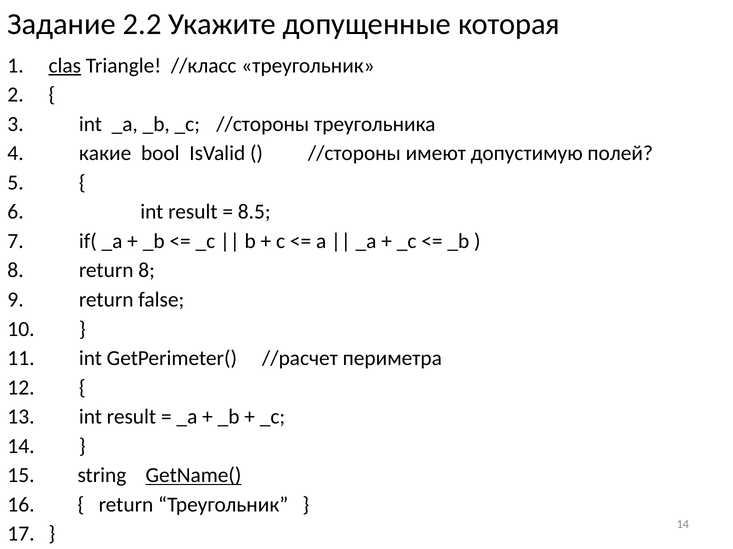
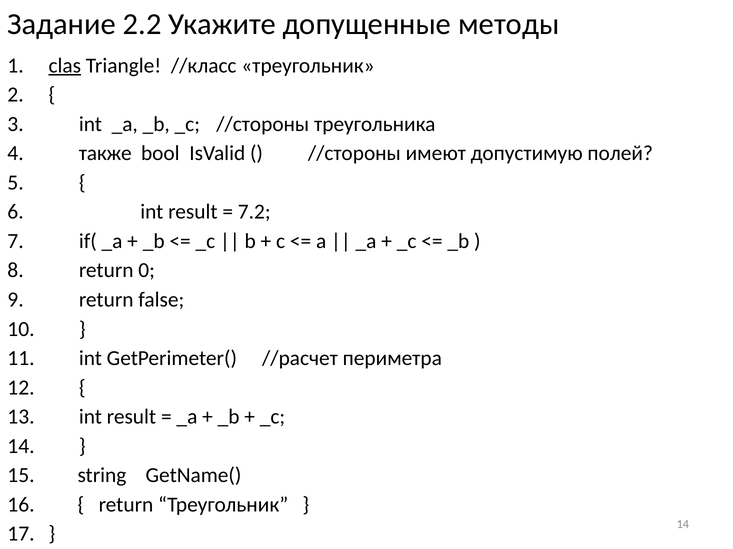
которая: которая -> методы
какие: какие -> также
8.5: 8.5 -> 7.2
return 8: 8 -> 0
GetName( underline: present -> none
